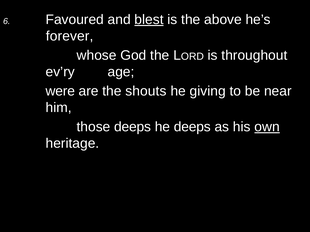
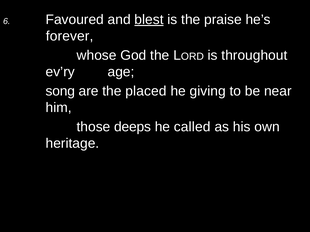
above: above -> praise
were: were -> song
shouts: shouts -> placed
he deeps: deeps -> called
own underline: present -> none
